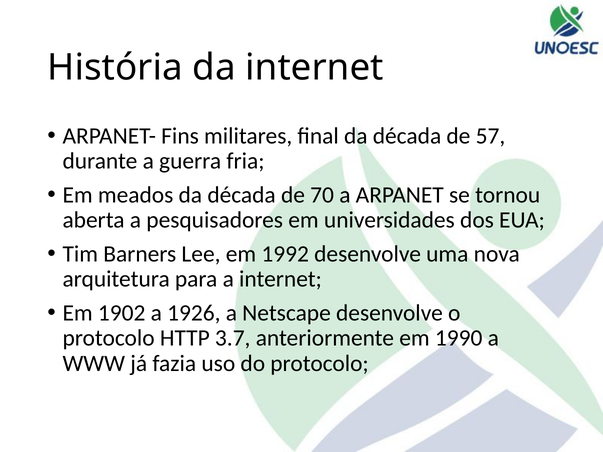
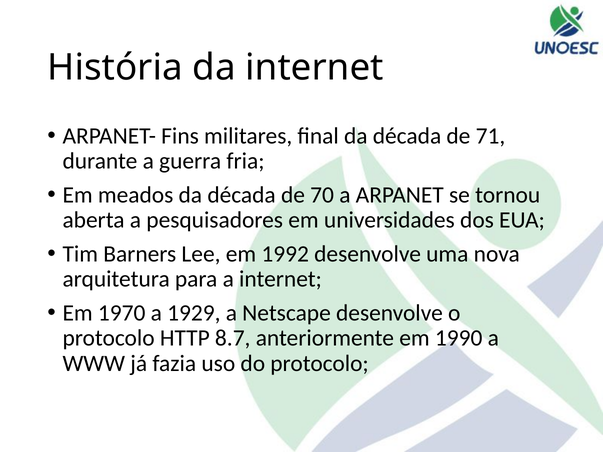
57: 57 -> 71
1902: 1902 -> 1970
1926: 1926 -> 1929
3.7: 3.7 -> 8.7
